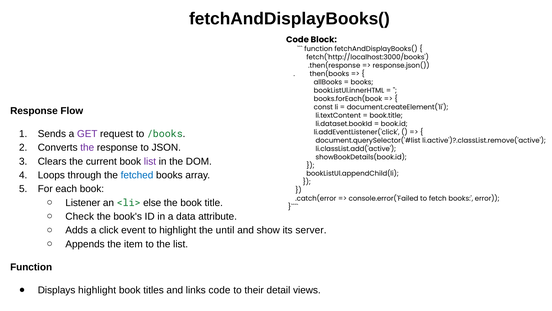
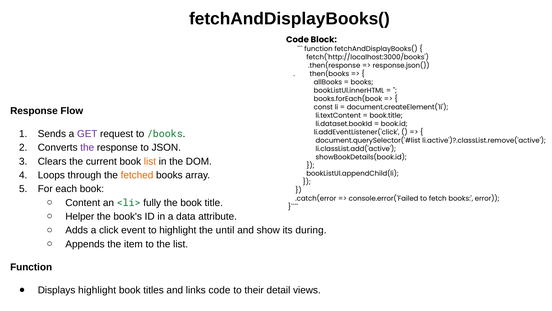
list at (150, 161) colour: purple -> orange
fetched colour: blue -> orange
Listener: Listener -> Content
else: else -> fully
Check: Check -> Helper
server: server -> during
